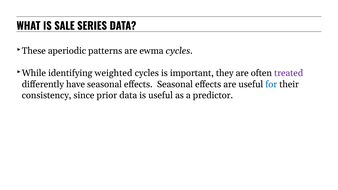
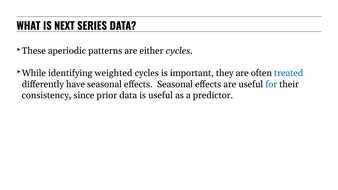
SALE: SALE -> NEXT
ewma: ewma -> either
treated colour: purple -> blue
